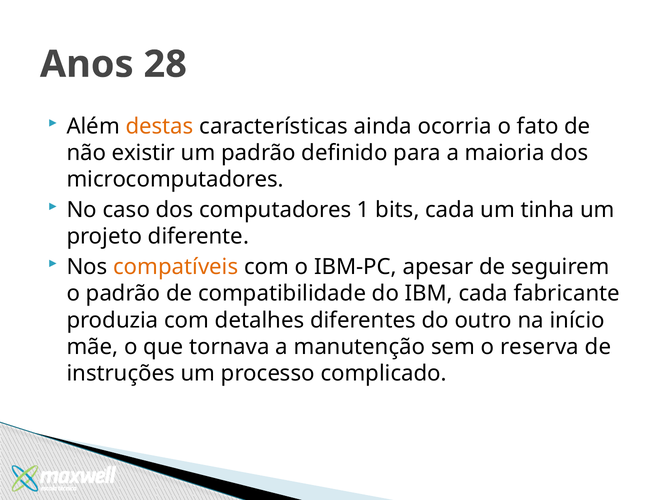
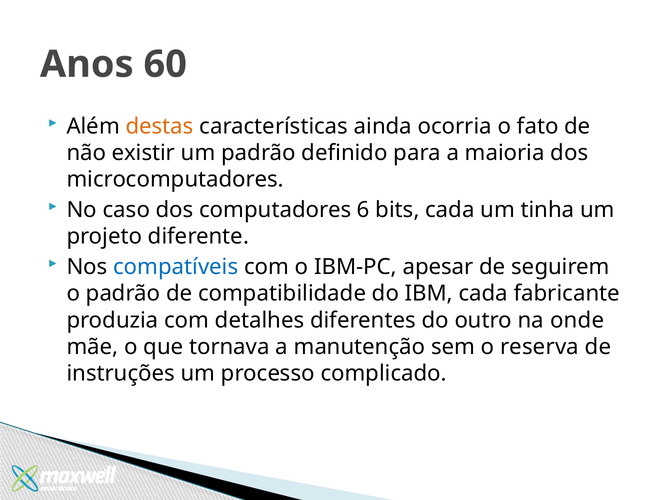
28: 28 -> 60
1: 1 -> 6
compatíveis colour: orange -> blue
início: início -> onde
